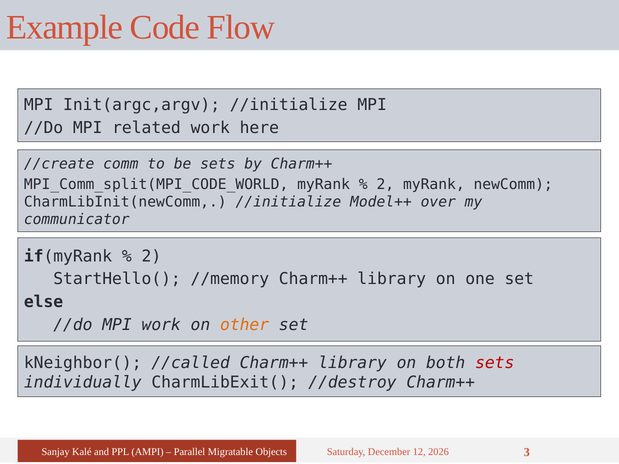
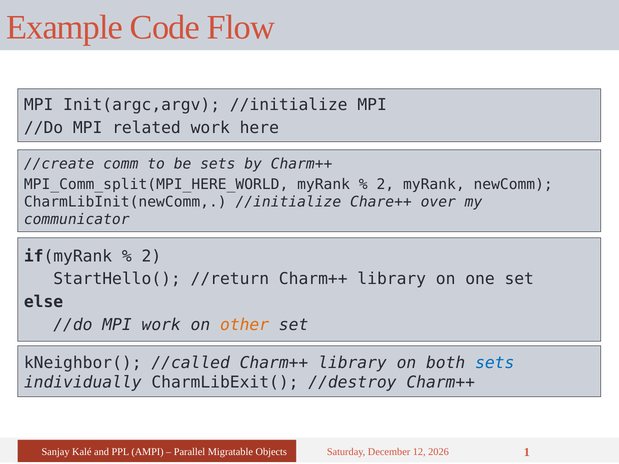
MPI_Comm_split(MPI_CODE_WORLD: MPI_Comm_split(MPI_CODE_WORLD -> MPI_Comm_split(MPI_HERE_WORLD
Model++: Model++ -> Chare++
//memory: //memory -> //return
sets at (495, 363) colour: red -> blue
3: 3 -> 1
